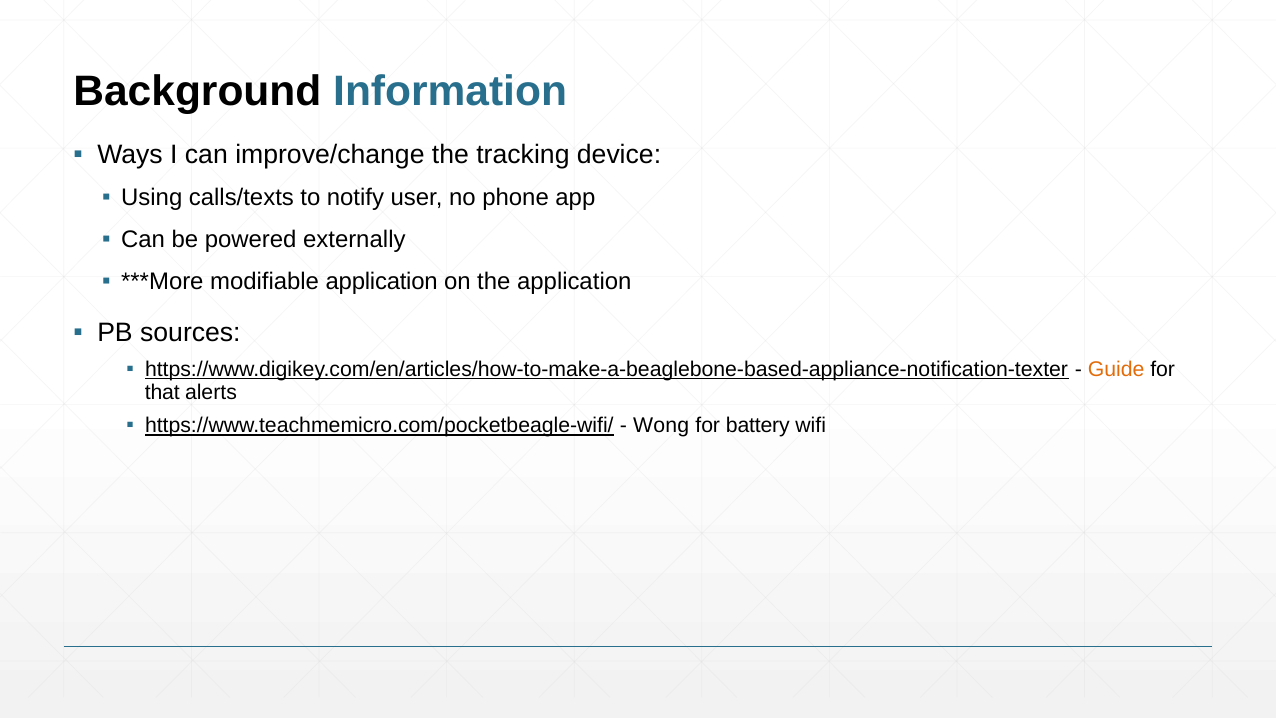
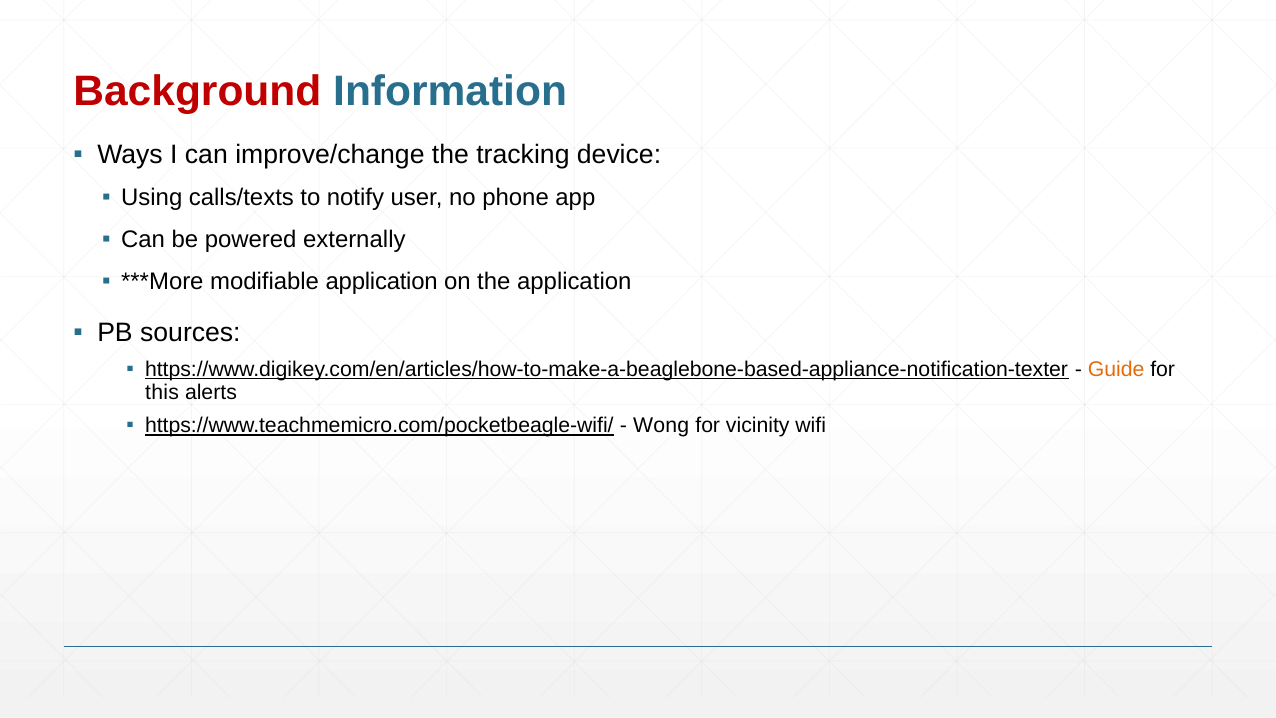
Background colour: black -> red
that: that -> this
battery: battery -> vicinity
